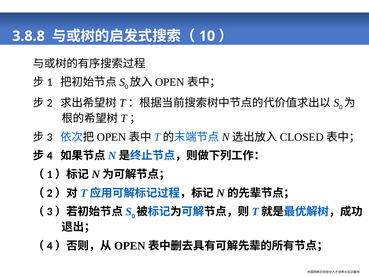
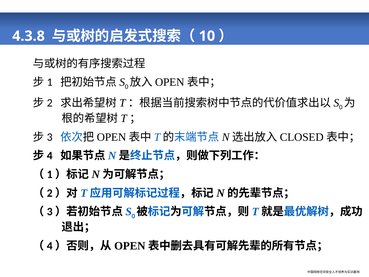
3.8.8: 3.8.8 -> 4.3.8
